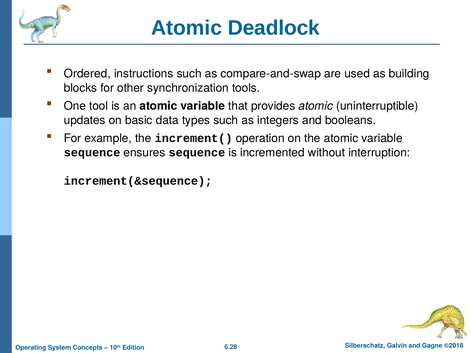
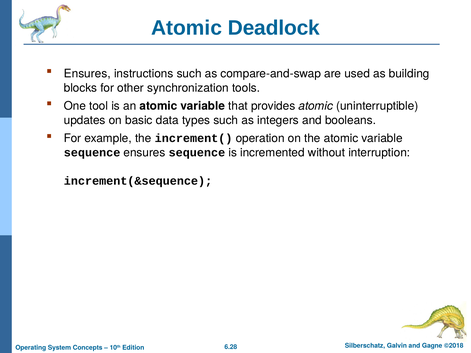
Ordered at (87, 74): Ordered -> Ensures
